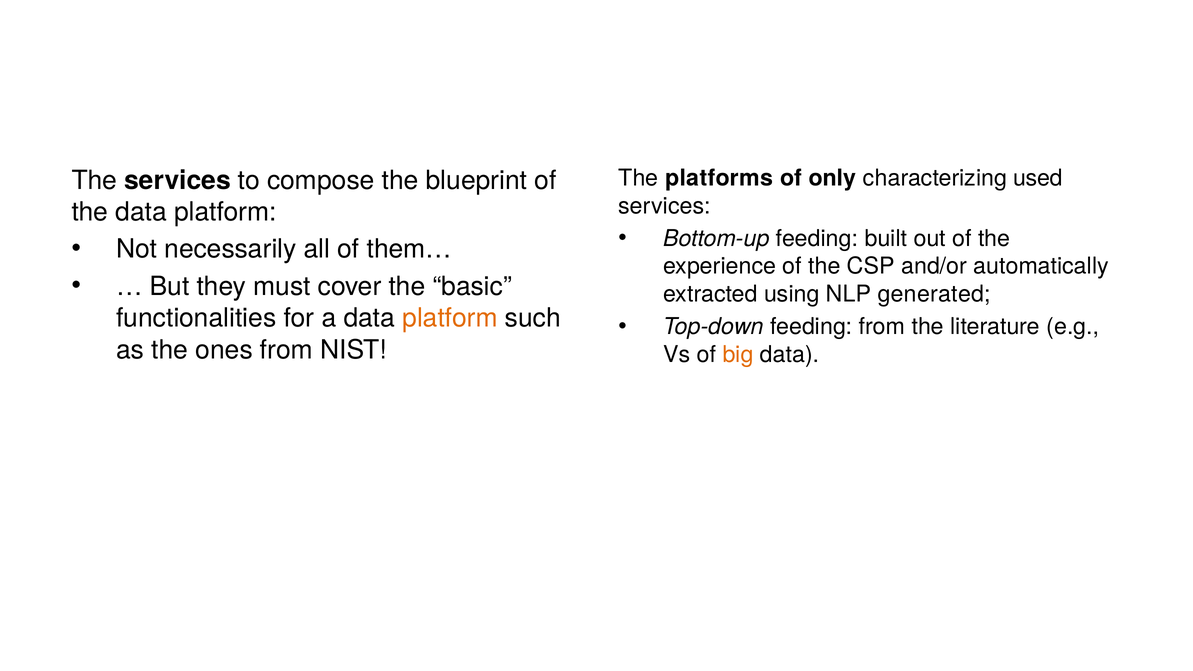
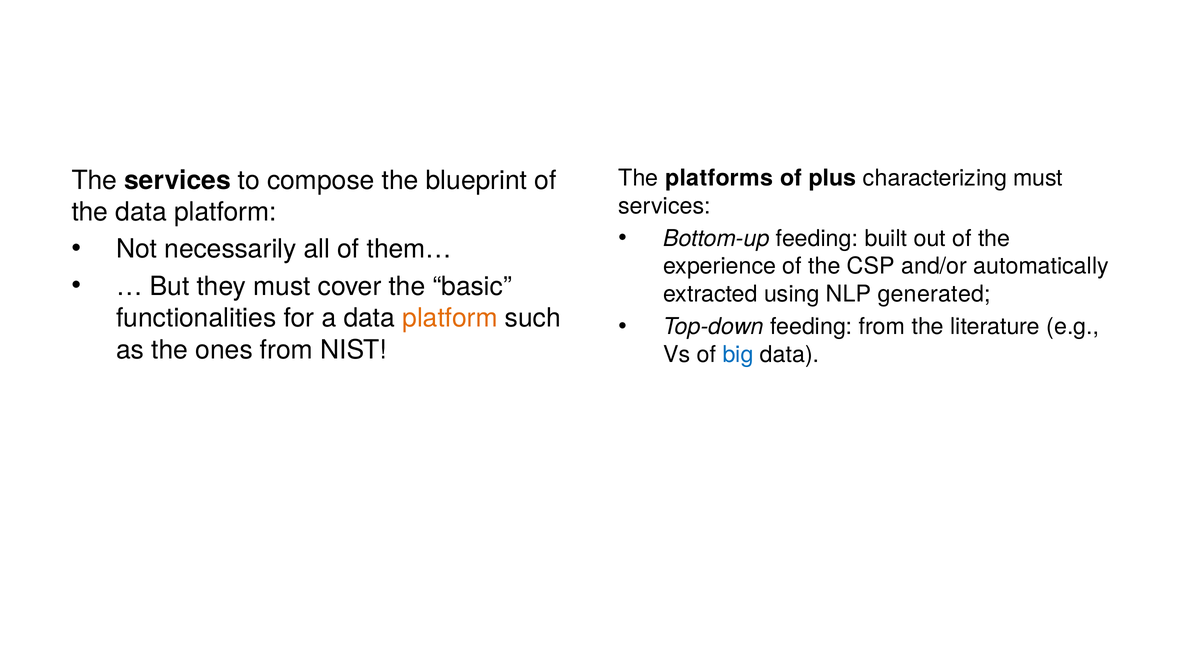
only: only -> plus
characterizing used: used -> must
big colour: orange -> blue
